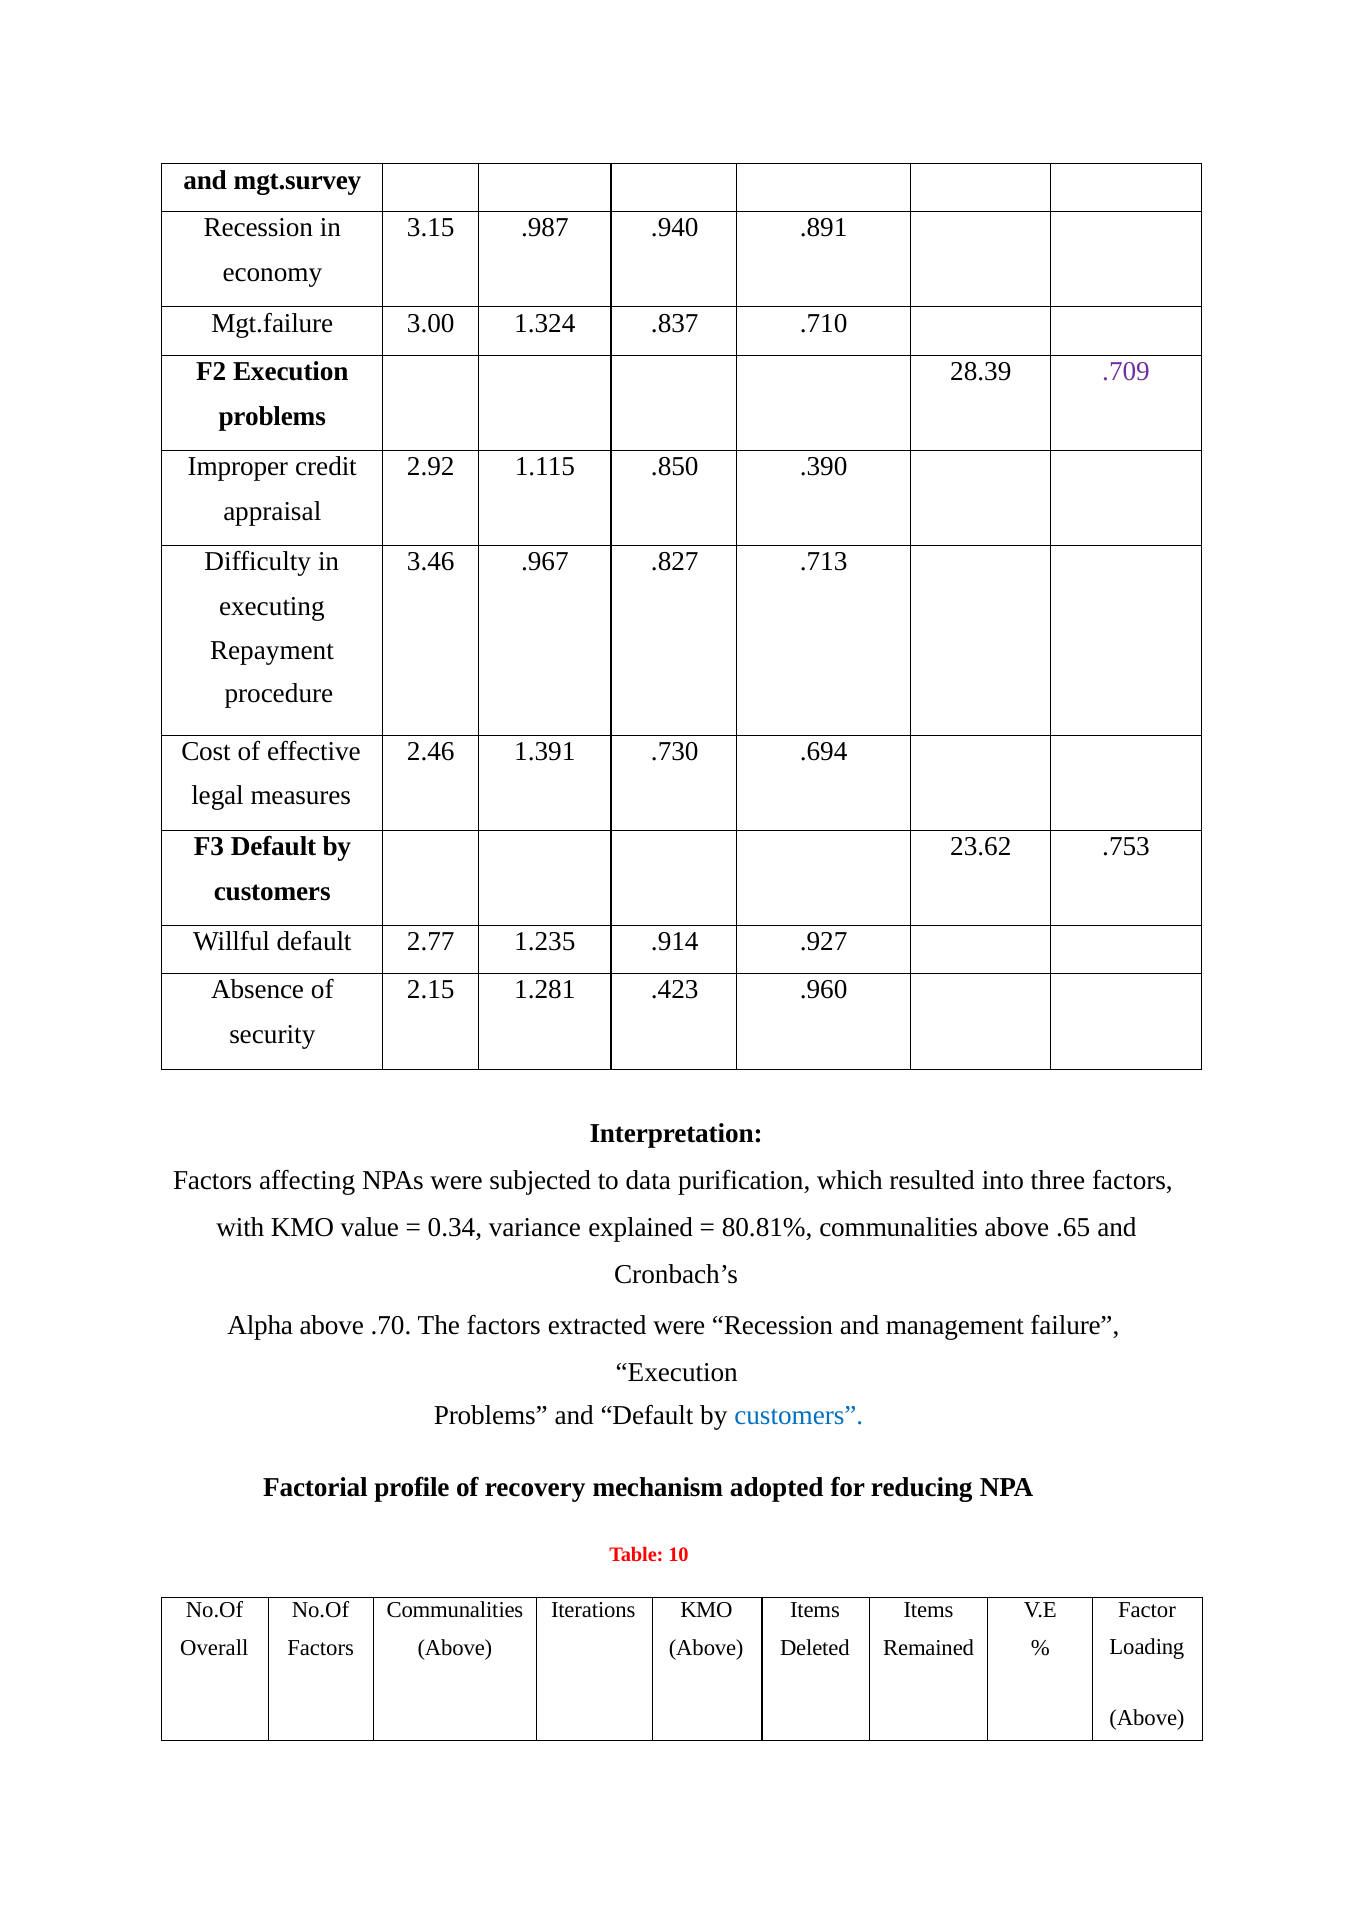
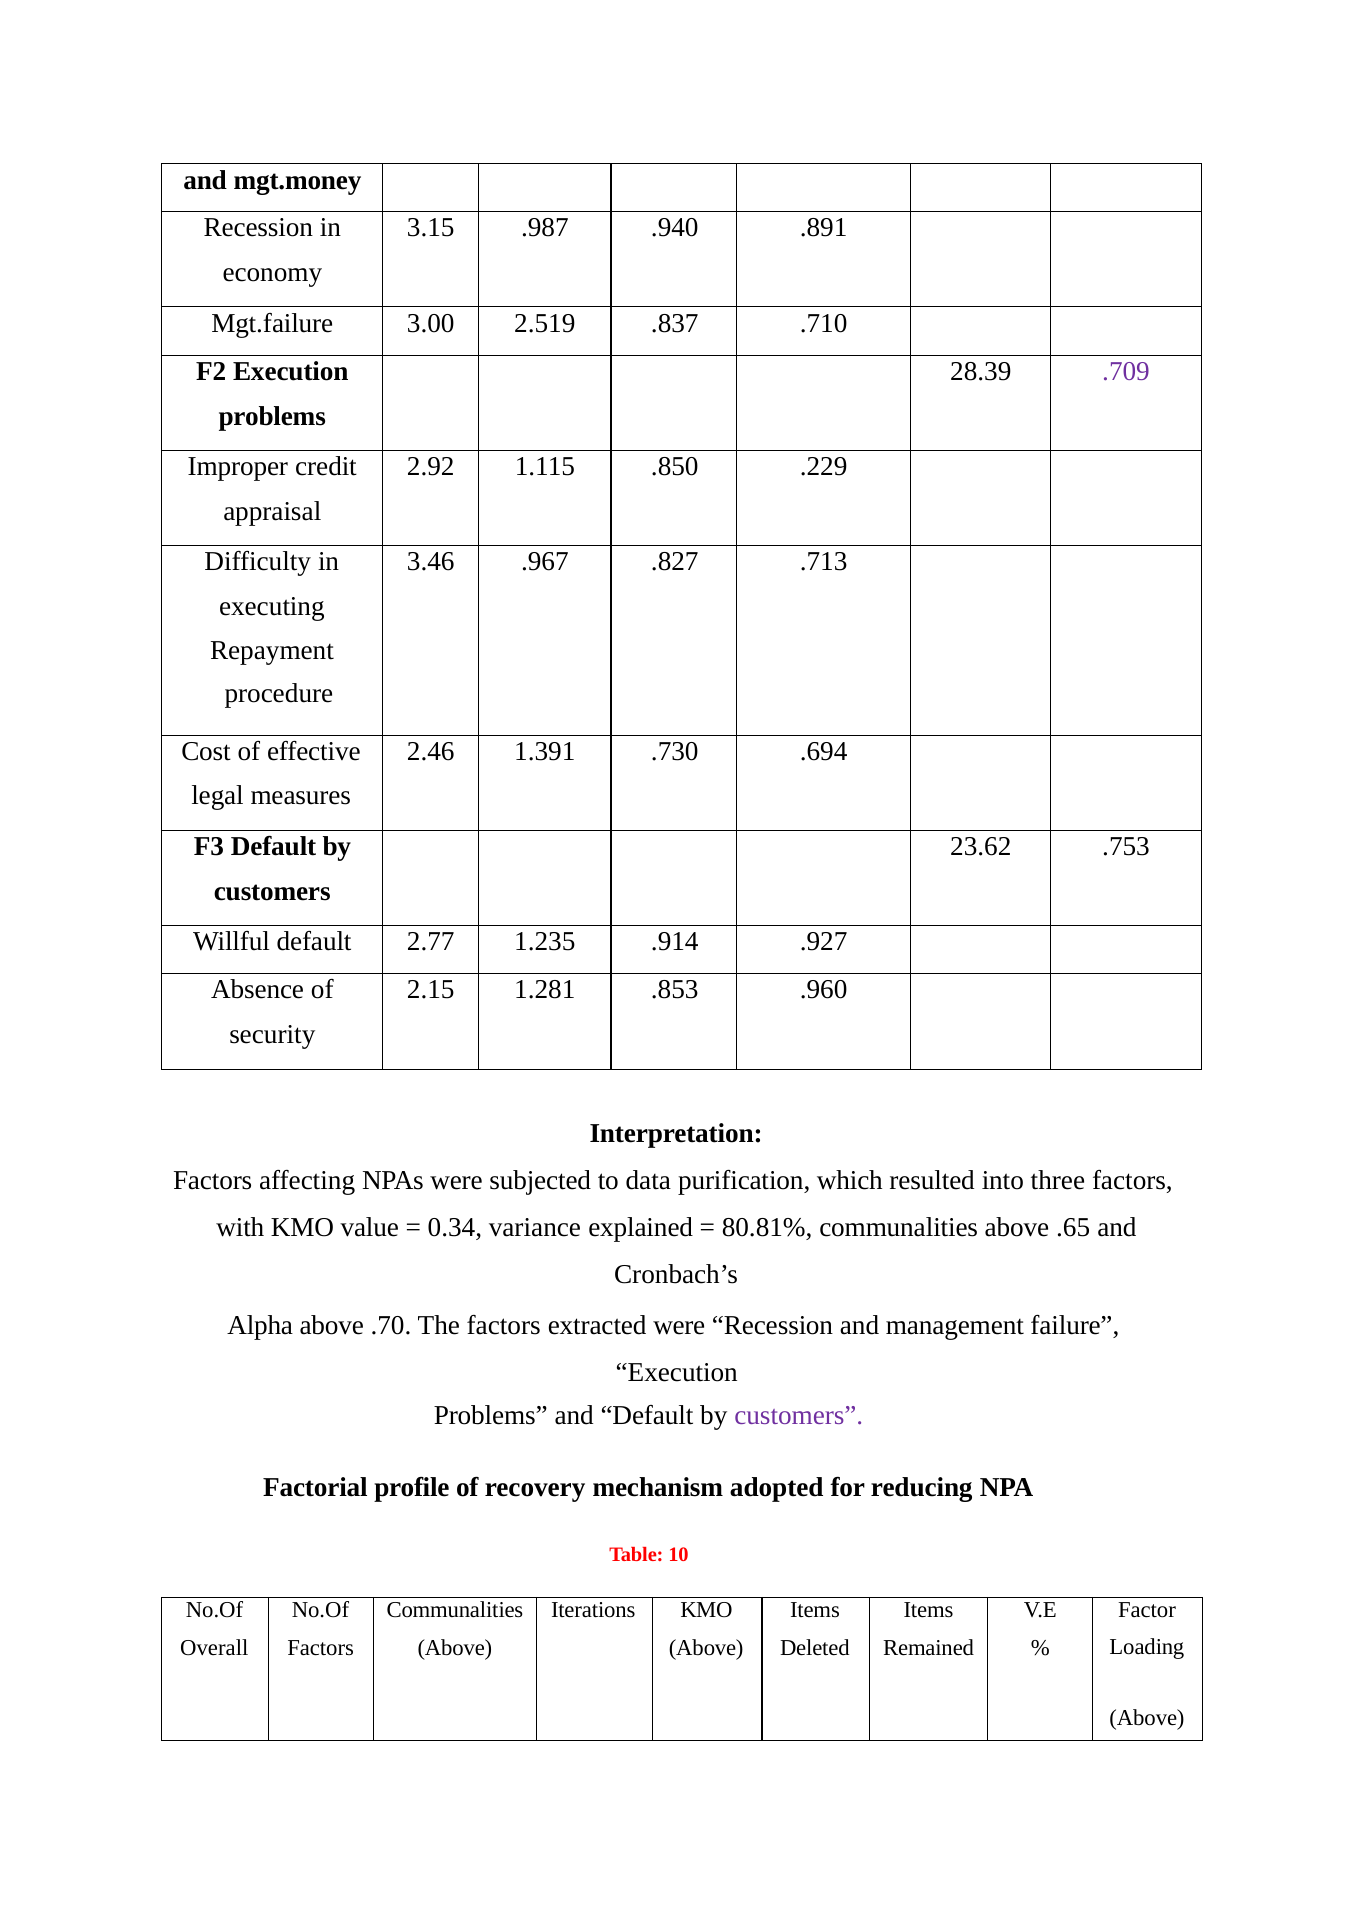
mgt.survey: mgt.survey -> mgt.money
1.324: 1.324 -> 2.519
.390: .390 -> .229
.423: .423 -> .853
customers at (799, 1415) colour: blue -> purple
